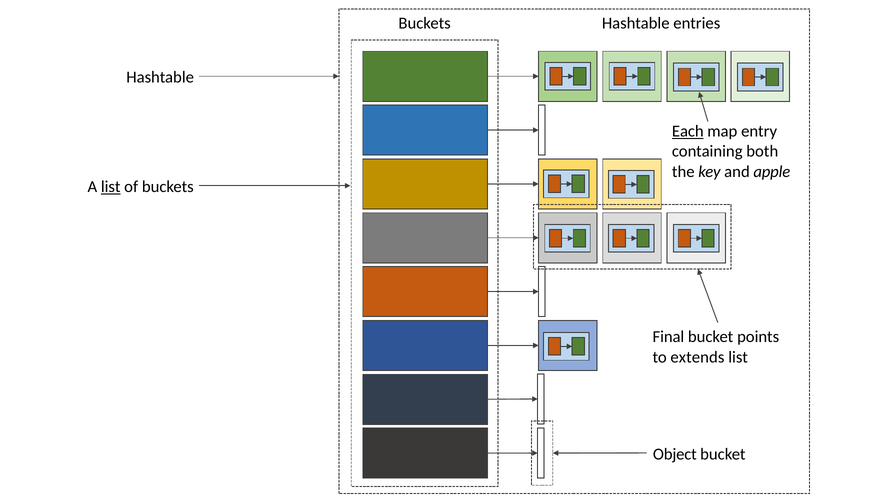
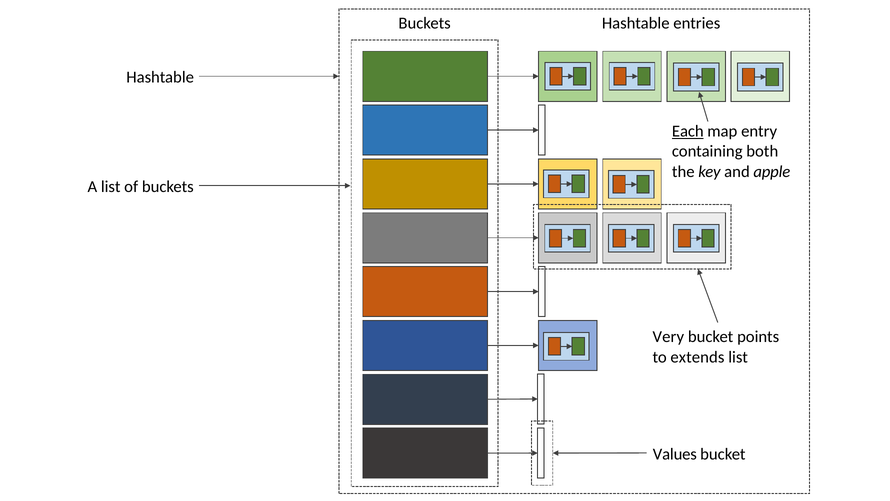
list at (111, 187) underline: present -> none
Final: Final -> Very
Object: Object -> Values
